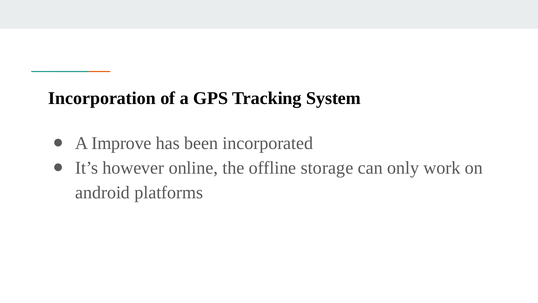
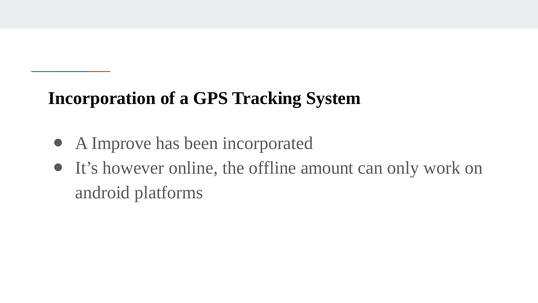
storage: storage -> amount
